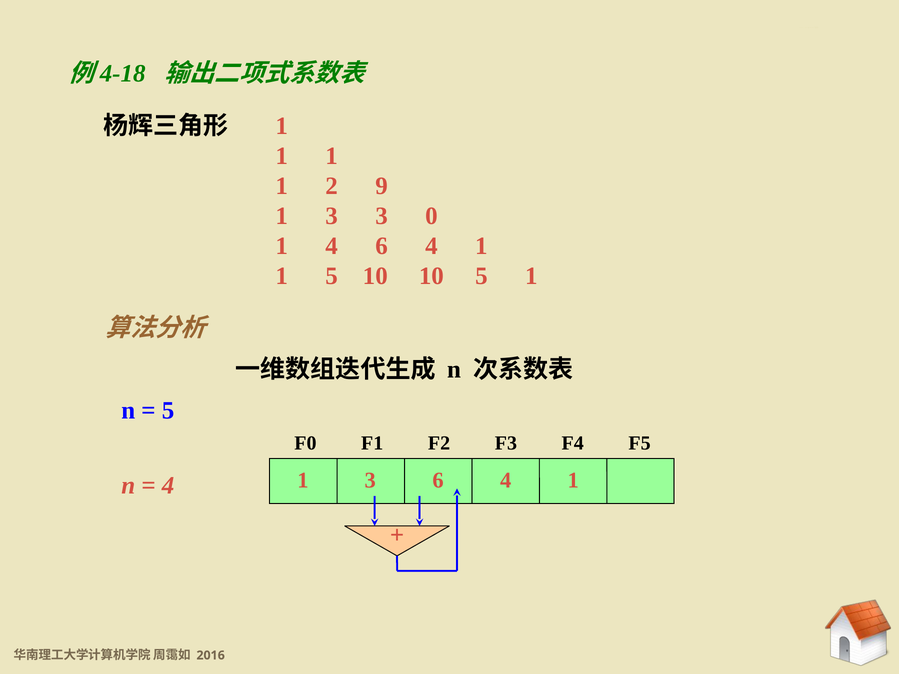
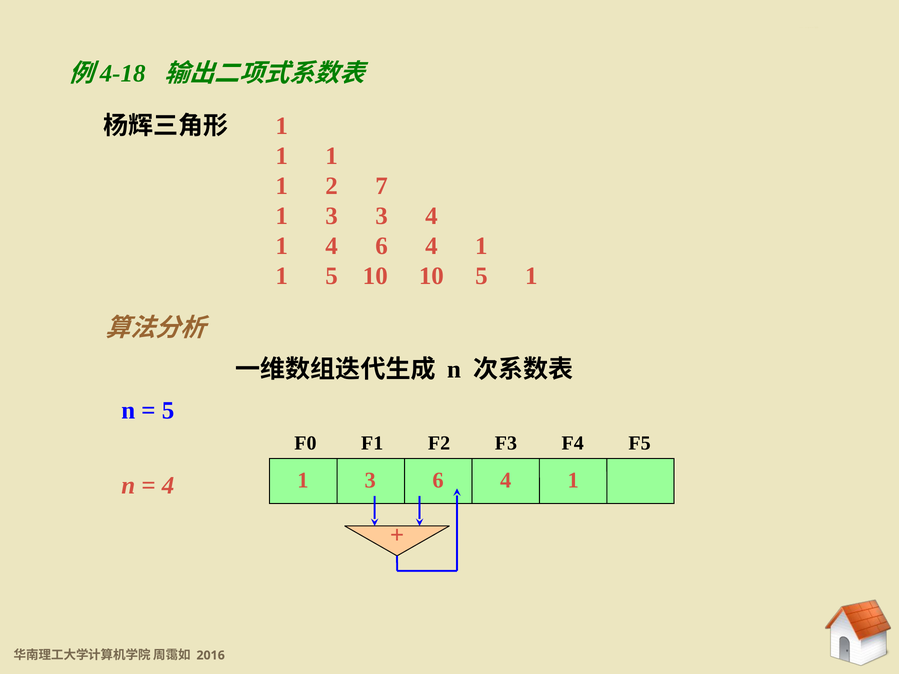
9: 9 -> 7
3 3 0: 0 -> 4
